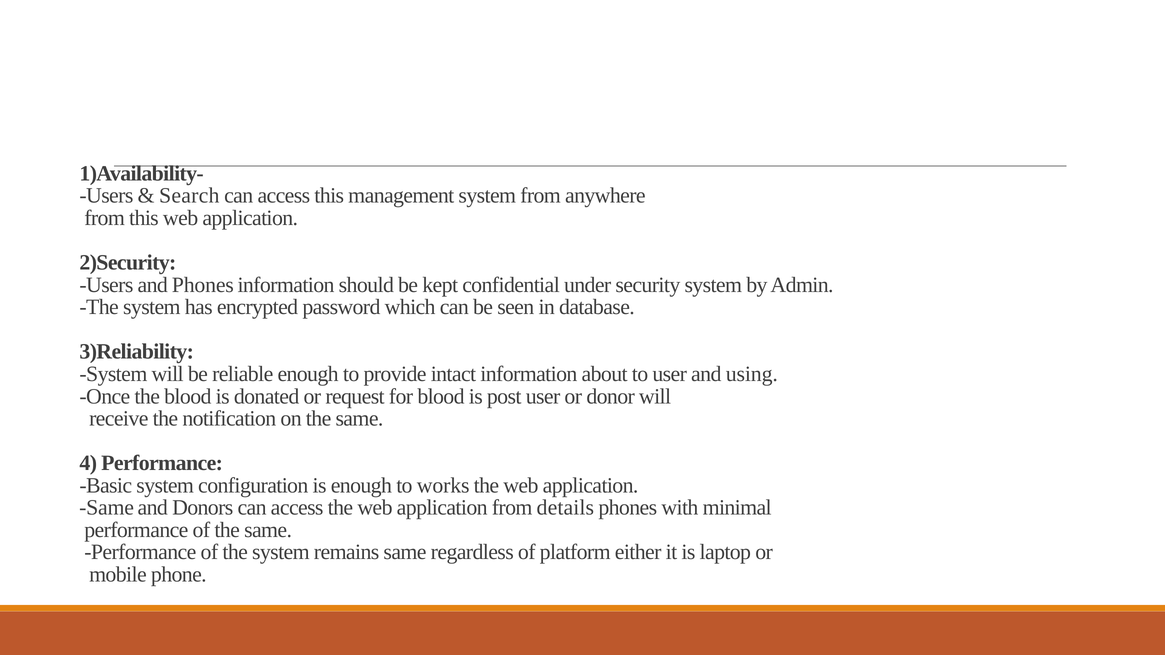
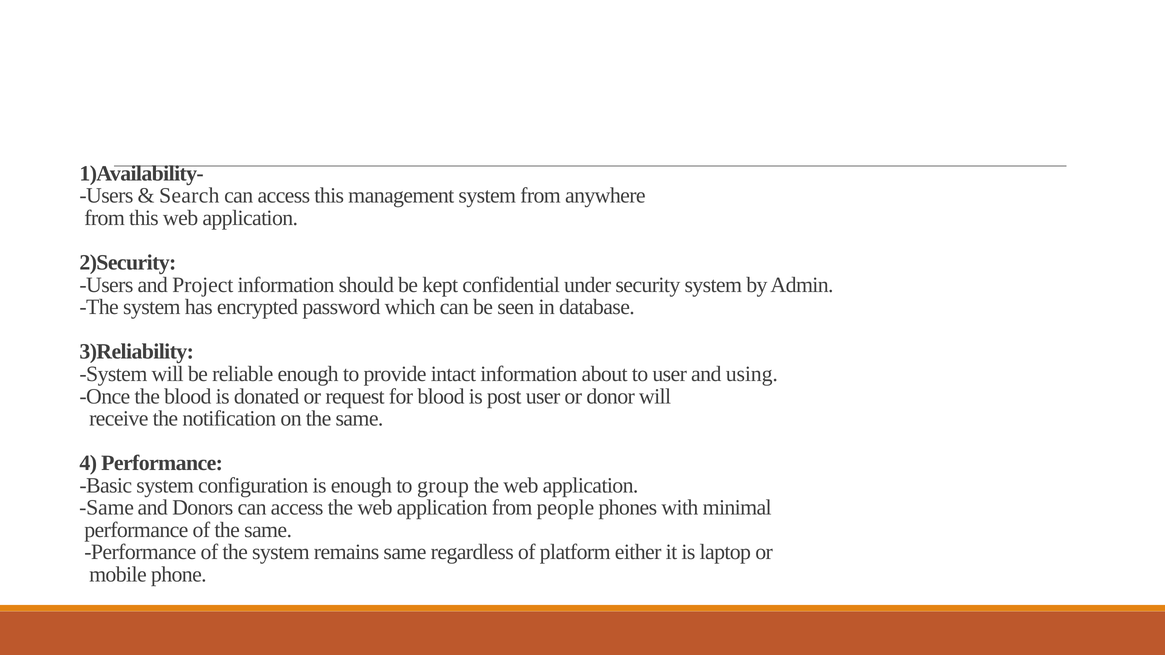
and Phones: Phones -> Project
works: works -> group
details: details -> people
